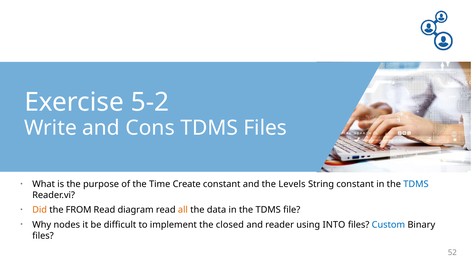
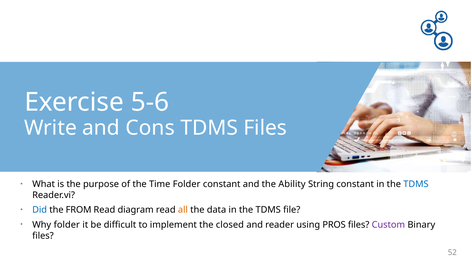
5-2: 5-2 -> 5-6
Time Create: Create -> Folder
Levels: Levels -> Ability
Did colour: orange -> blue
Why nodes: nodes -> folder
INTO: INTO -> PROS
Custom colour: blue -> purple
